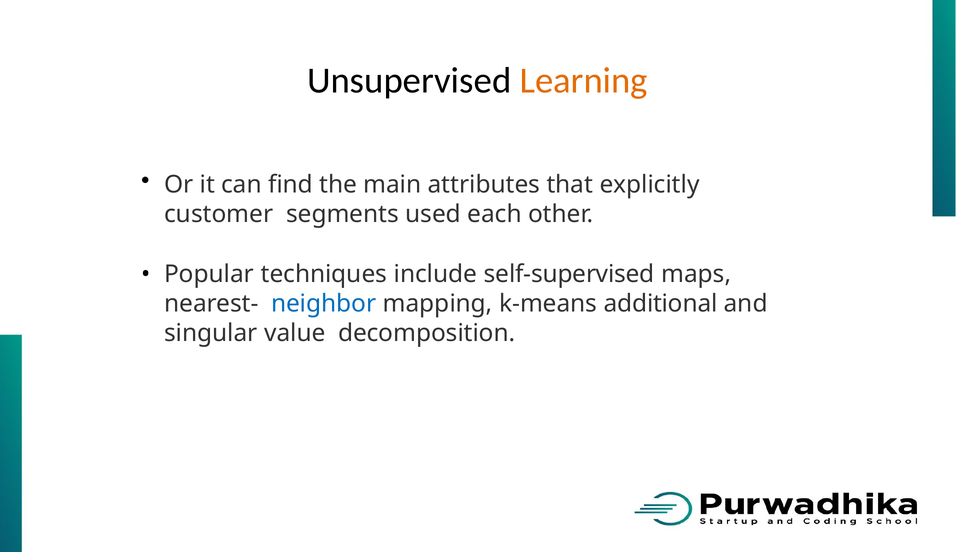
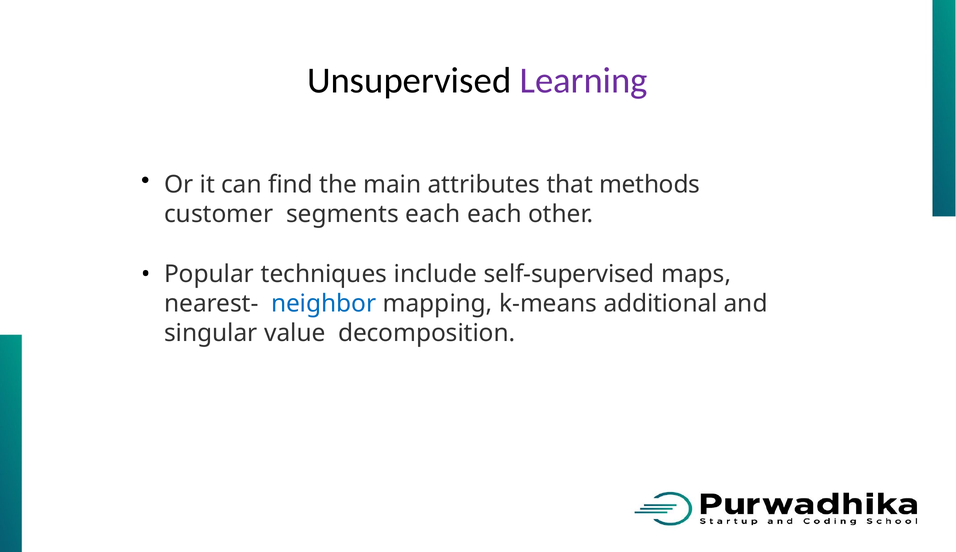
Learning colour: orange -> purple
explicitly: explicitly -> methods
segments used: used -> each
